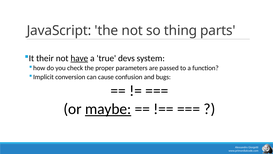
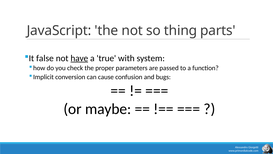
their: their -> false
devs: devs -> with
maybe underline: present -> none
